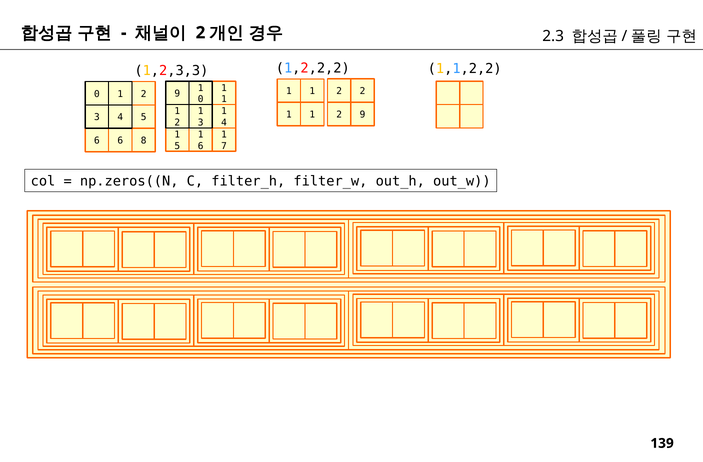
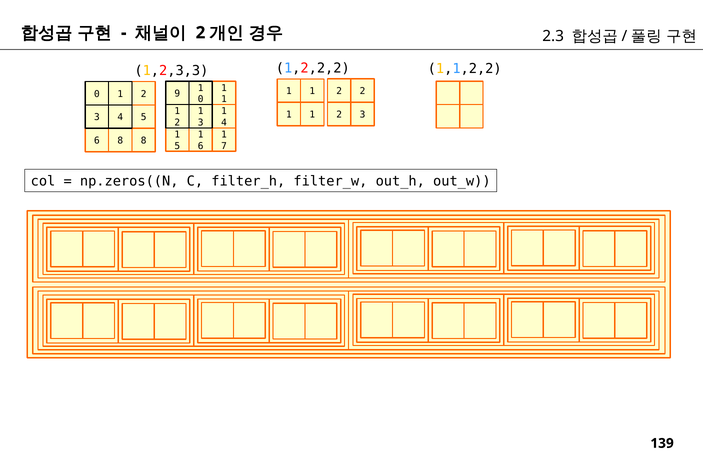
9 at (363, 115): 9 -> 3
6 6: 6 -> 8
